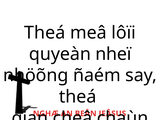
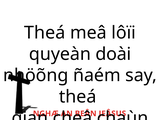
nheï: nheï -> doài
